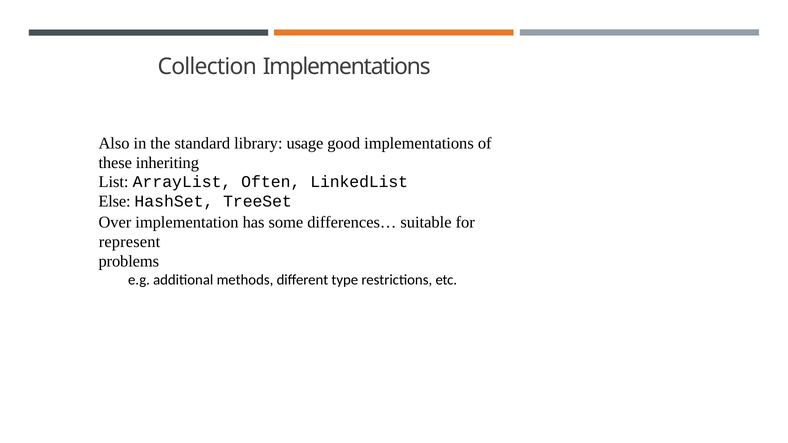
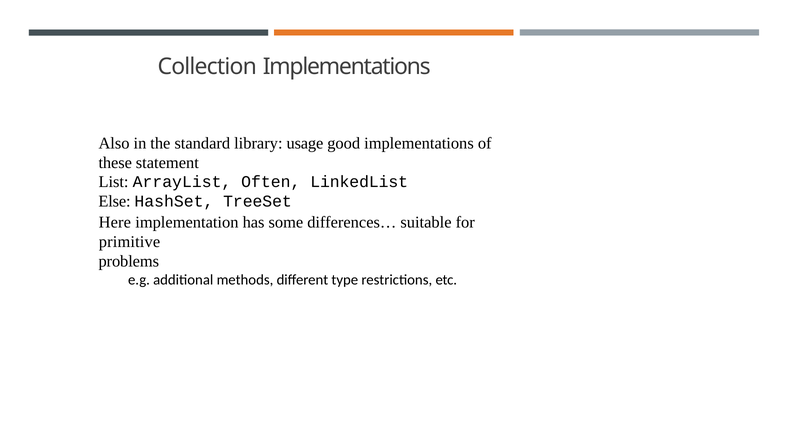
inheriting: inheriting -> statement
Over: Over -> Here
represent: represent -> primitive
